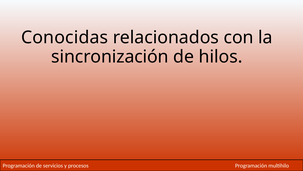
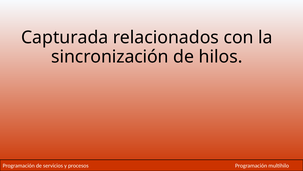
Conocidas: Conocidas -> Capturada
